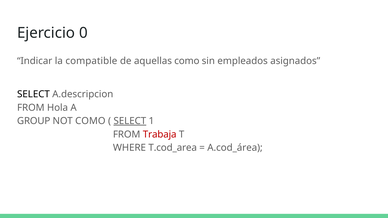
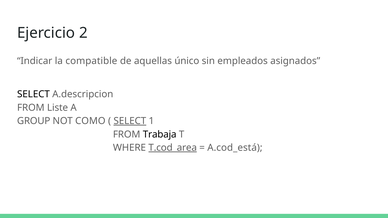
0: 0 -> 2
aquellas como: como -> único
Hola: Hola -> Liste
Trabaja colour: red -> black
T.cod_area underline: none -> present
A.cod_área: A.cod_área -> A.cod_está
